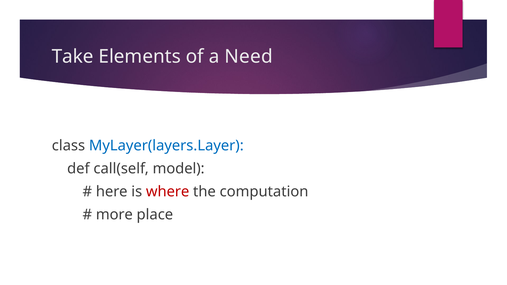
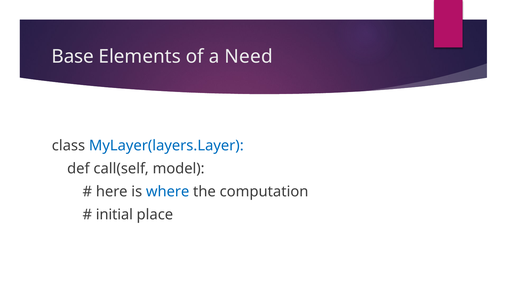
Take: Take -> Base
where colour: red -> blue
more: more -> initial
